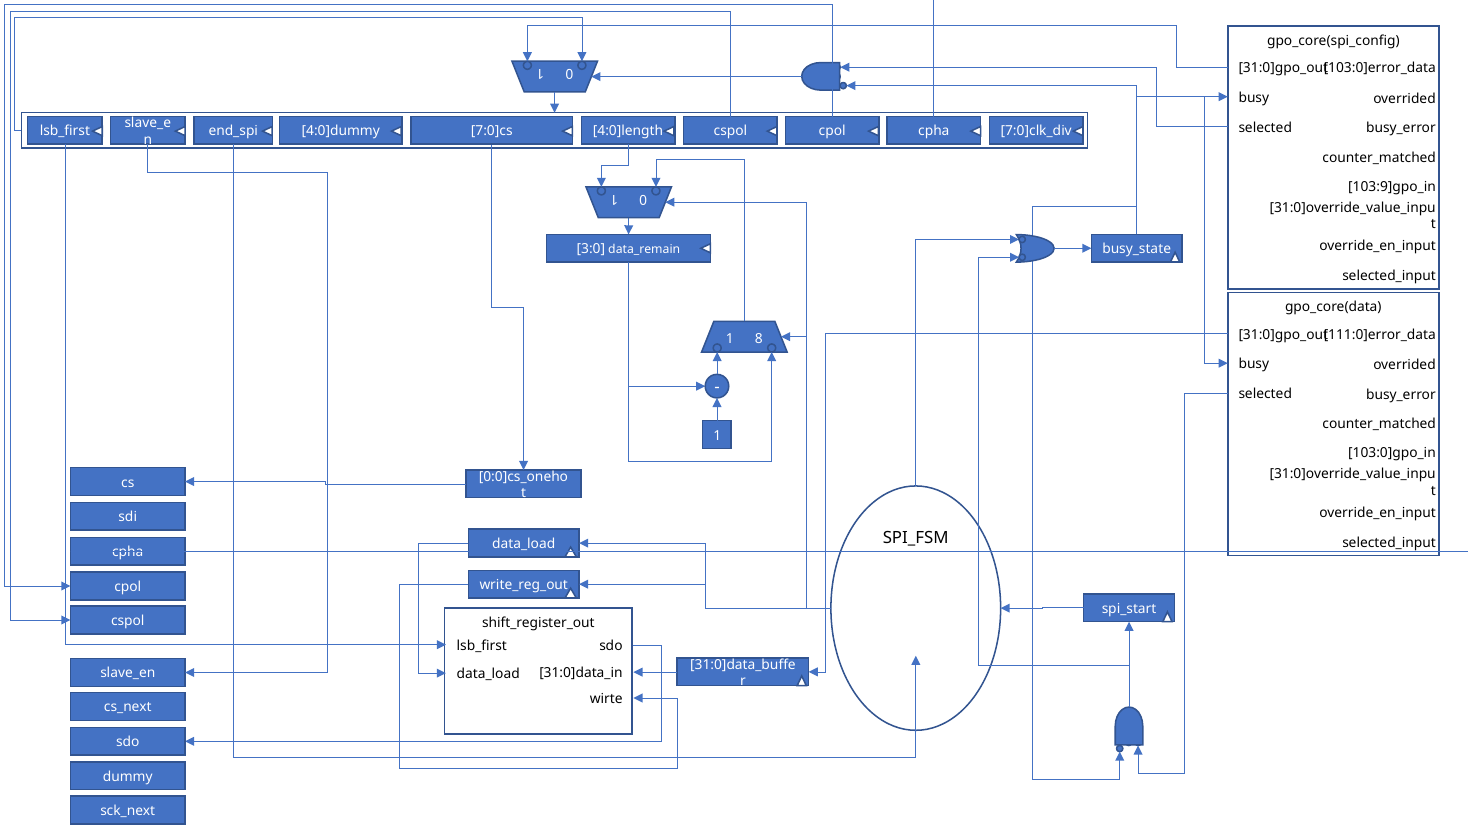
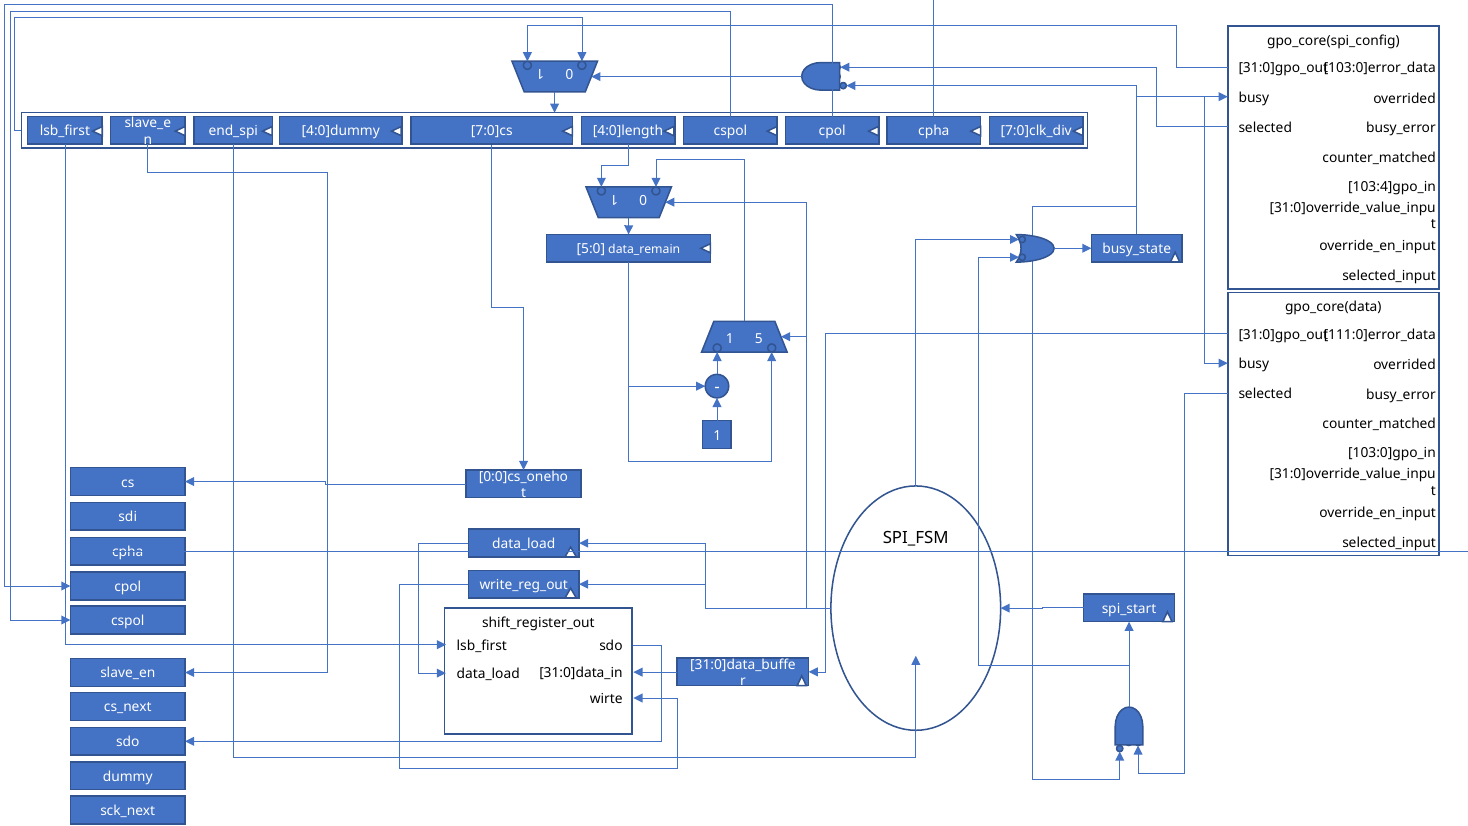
103:9]gpo_in: 103:9]gpo_in -> 103:4]gpo_in
3:0: 3:0 -> 5:0
8: 8 -> 5
